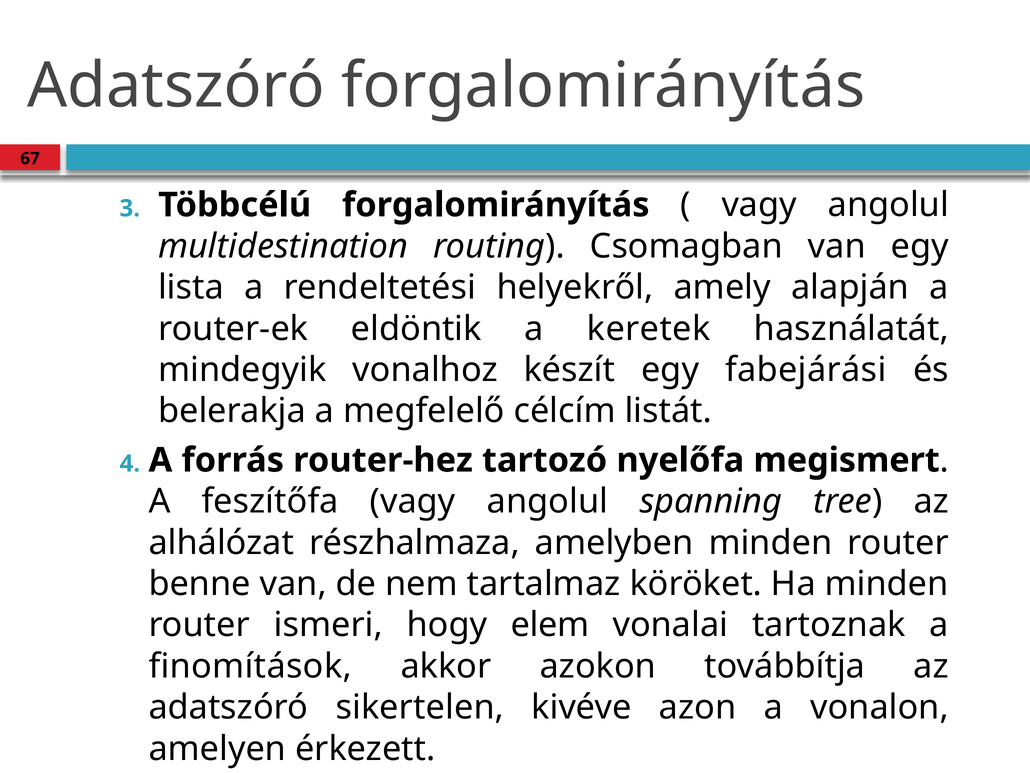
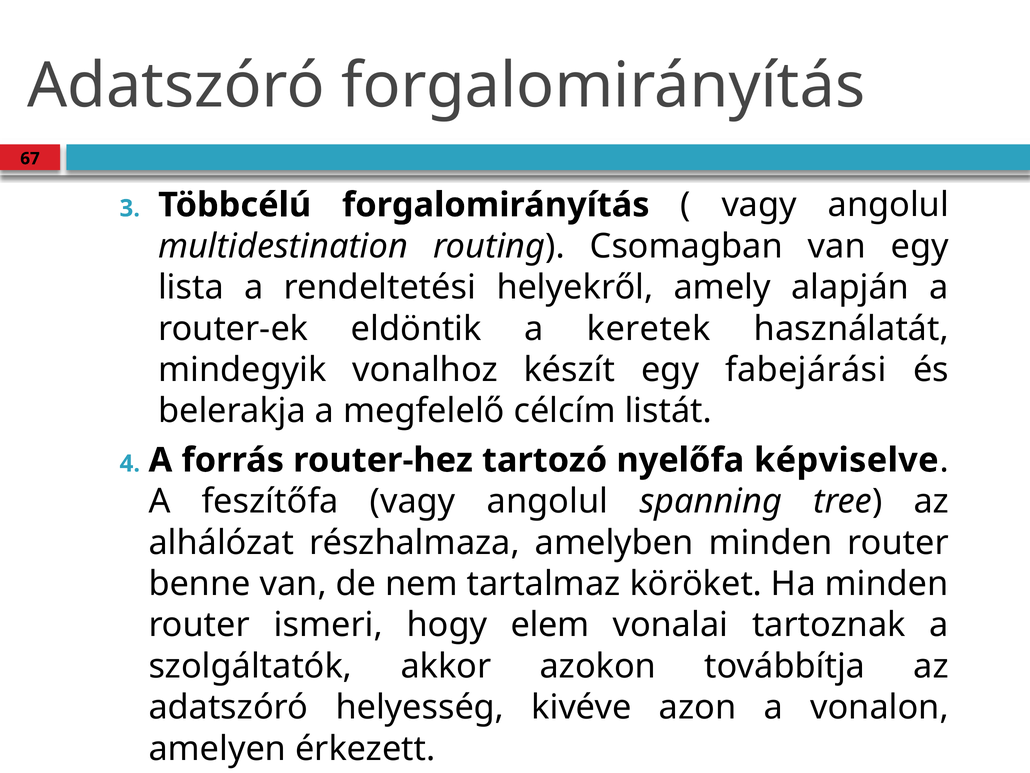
megismert: megismert -> képviselve
finomítások: finomítások -> szolgáltatók
sikertelen: sikertelen -> helyesség
